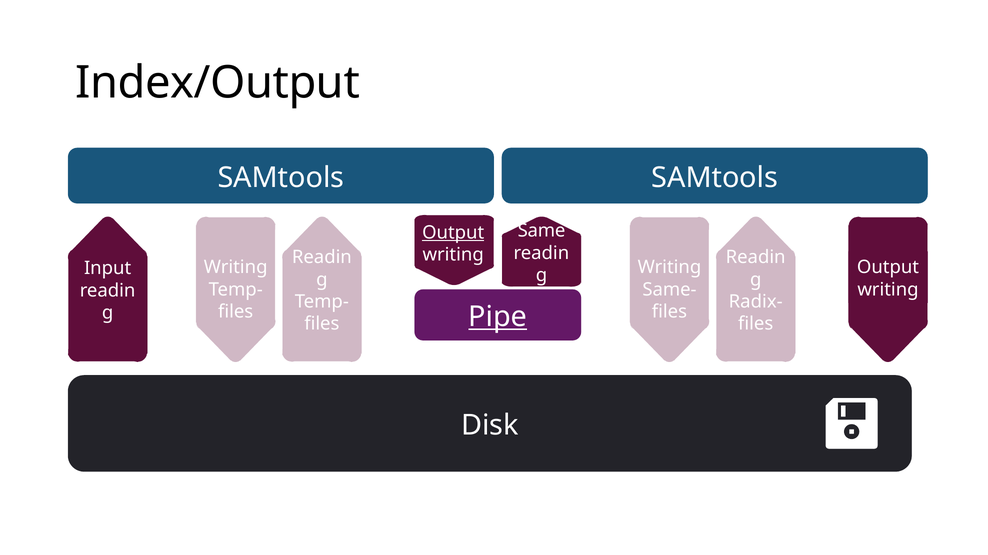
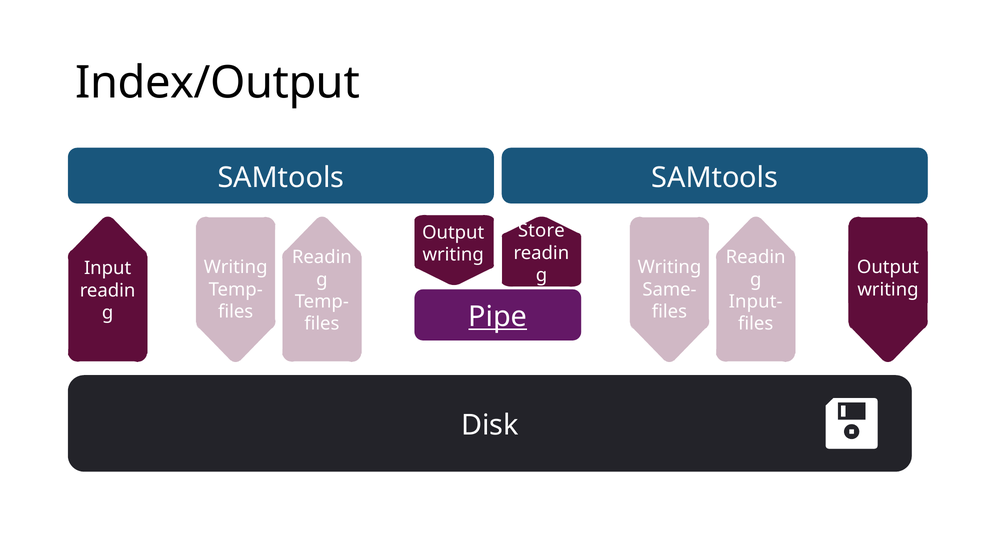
Same: Same -> Store
Output at (453, 233) underline: present -> none
Radix-: Radix- -> Input-
